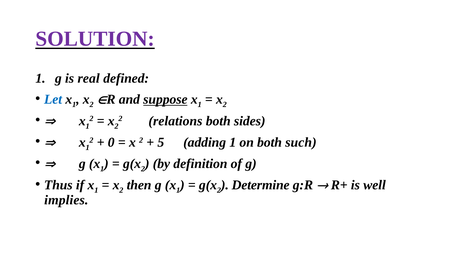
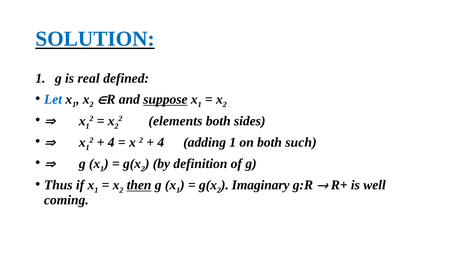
SOLUTION colour: purple -> blue
relations: relations -> elements
0 at (111, 142): 0 -> 4
5 at (161, 142): 5 -> 4
then underline: none -> present
Determine: Determine -> Imaginary
implies: implies -> coming
